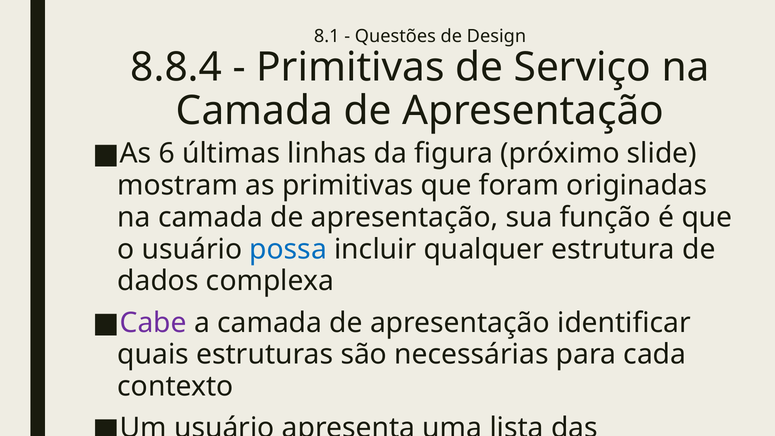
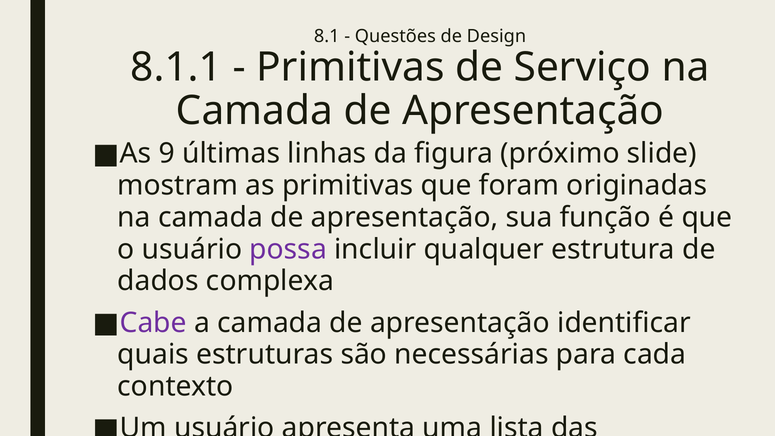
8.8.4: 8.8.4 -> 8.1.1
6: 6 -> 9
possa colour: blue -> purple
